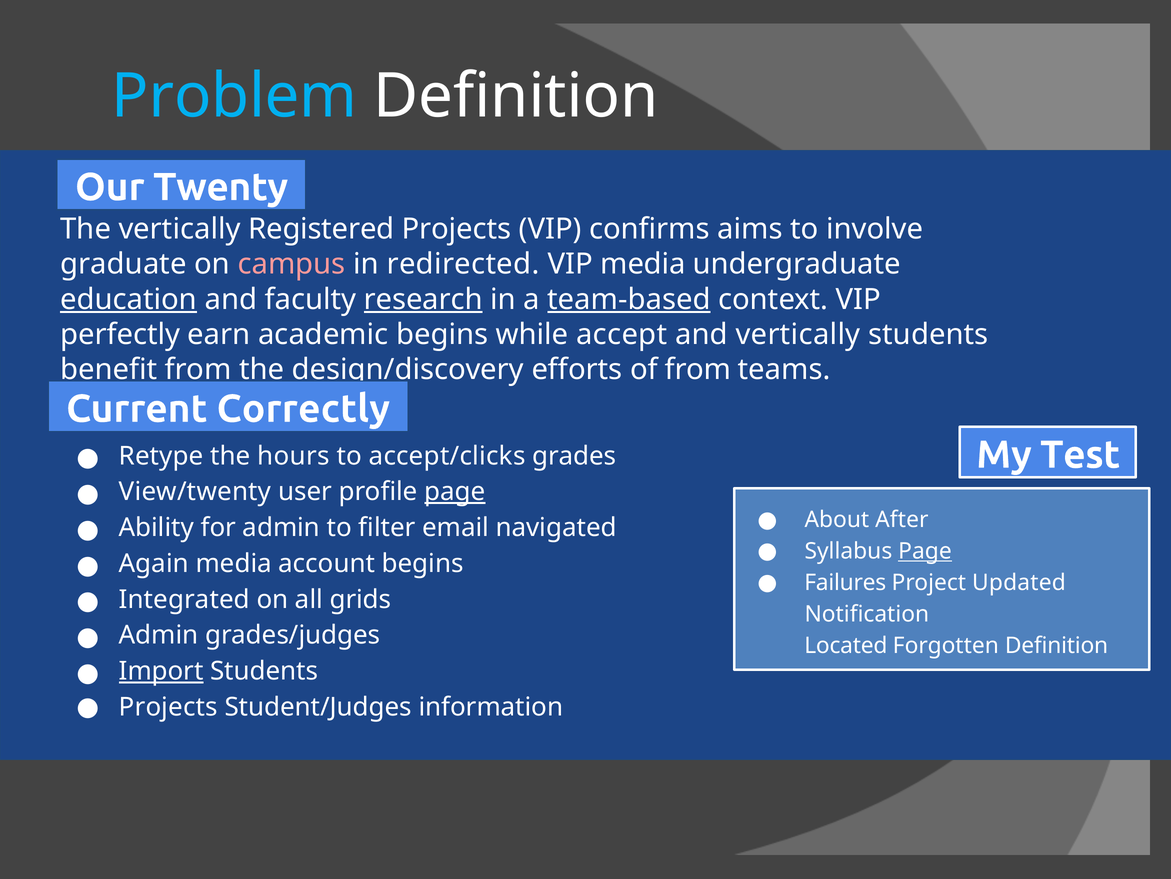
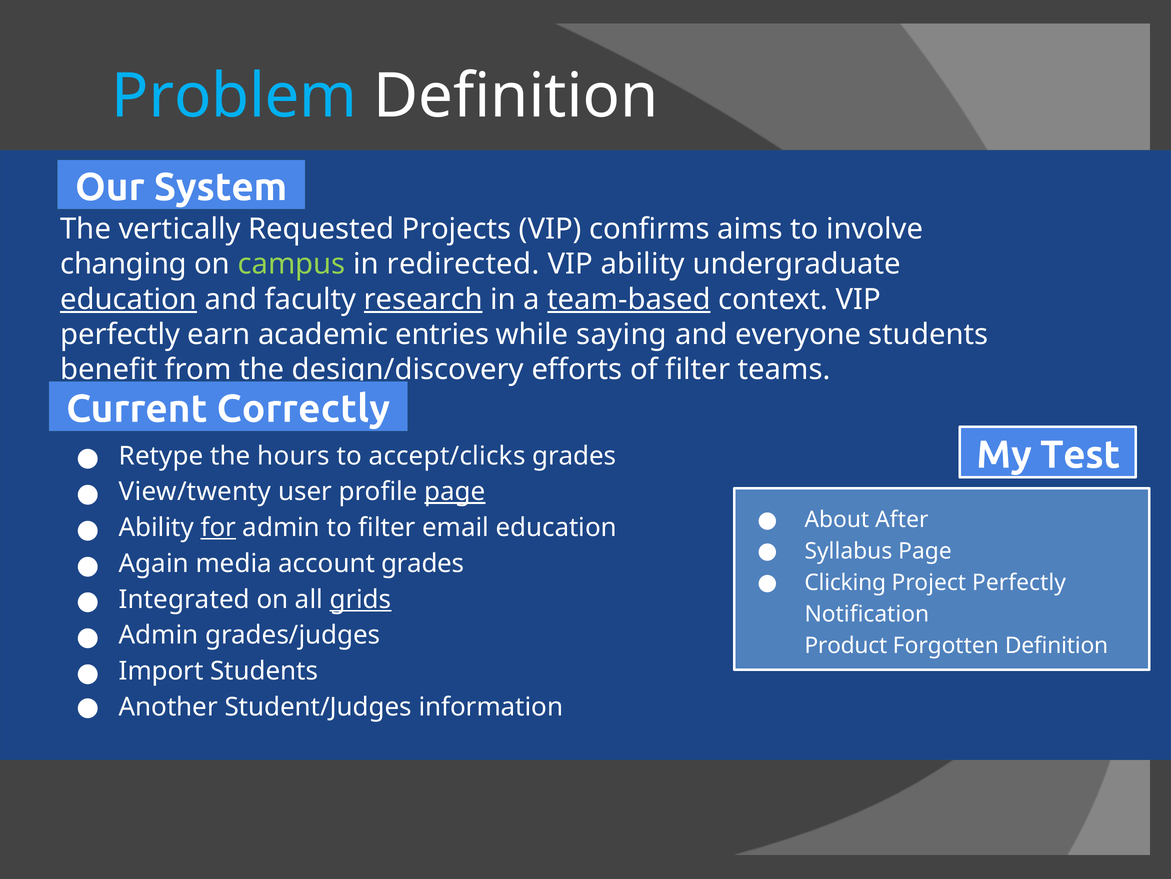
Twenty: Twenty -> System
Registered: Registered -> Requested
graduate: graduate -> changing
campus colour: pink -> light green
VIP media: media -> ability
academic begins: begins -> entries
accept: accept -> saying
and vertically: vertically -> everyone
of from: from -> filter
for underline: none -> present
email navigated: navigated -> education
Page at (925, 551) underline: present -> none
account begins: begins -> grades
Failures: Failures -> Clicking
Project Updated: Updated -> Perfectly
grids underline: none -> present
Located: Located -> Product
Import underline: present -> none
Projects at (168, 707): Projects -> Another
